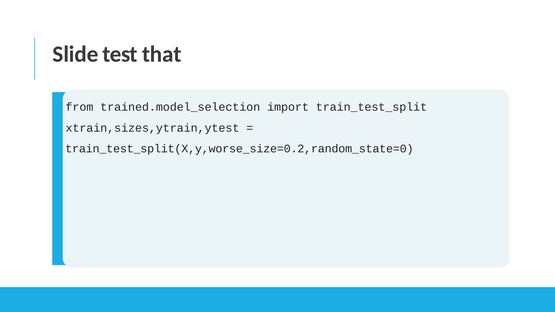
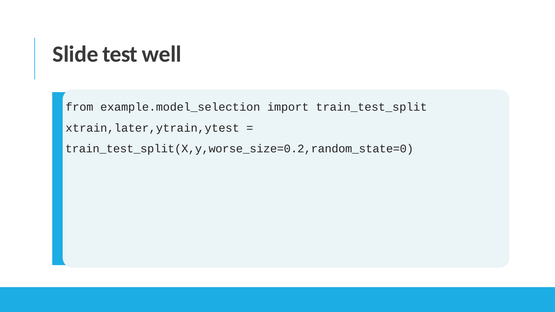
that: that -> well
trained.model_selection: trained.model_selection -> example.model_selection
xtrain,sizes,ytrain,ytest: xtrain,sizes,ytrain,ytest -> xtrain,later,ytrain,ytest
